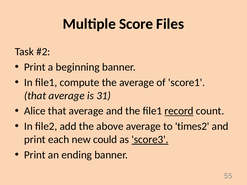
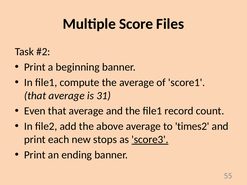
Alice: Alice -> Even
record underline: present -> none
could: could -> stops
